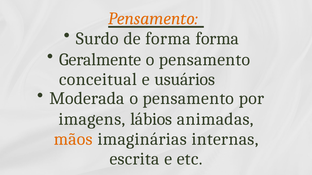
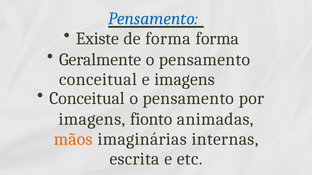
Pensamento at (153, 19) colour: orange -> blue
Surdo: Surdo -> Existe
e usuários: usuários -> imagens
Moderada at (87, 99): Moderada -> Conceitual
lábios: lábios -> fionto
